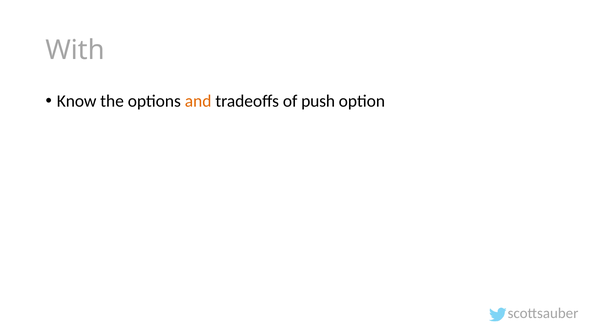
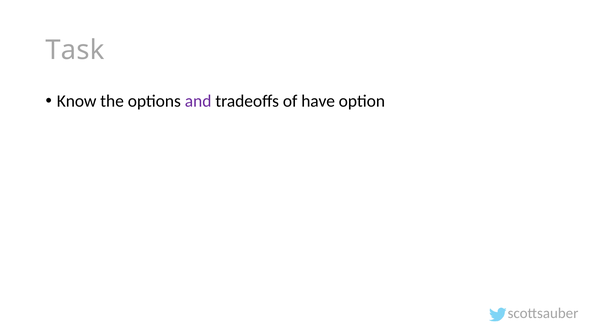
With: With -> Task
and colour: orange -> purple
push: push -> have
